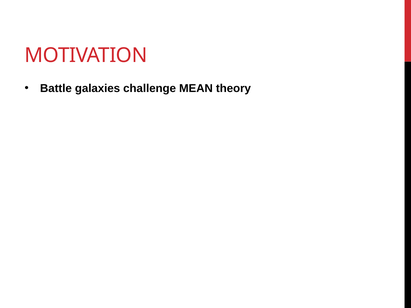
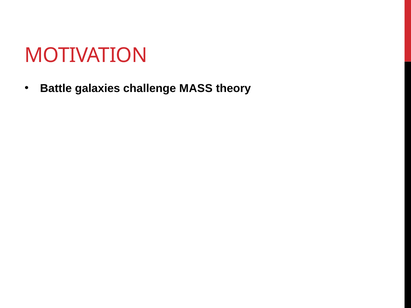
MEAN: MEAN -> MASS
